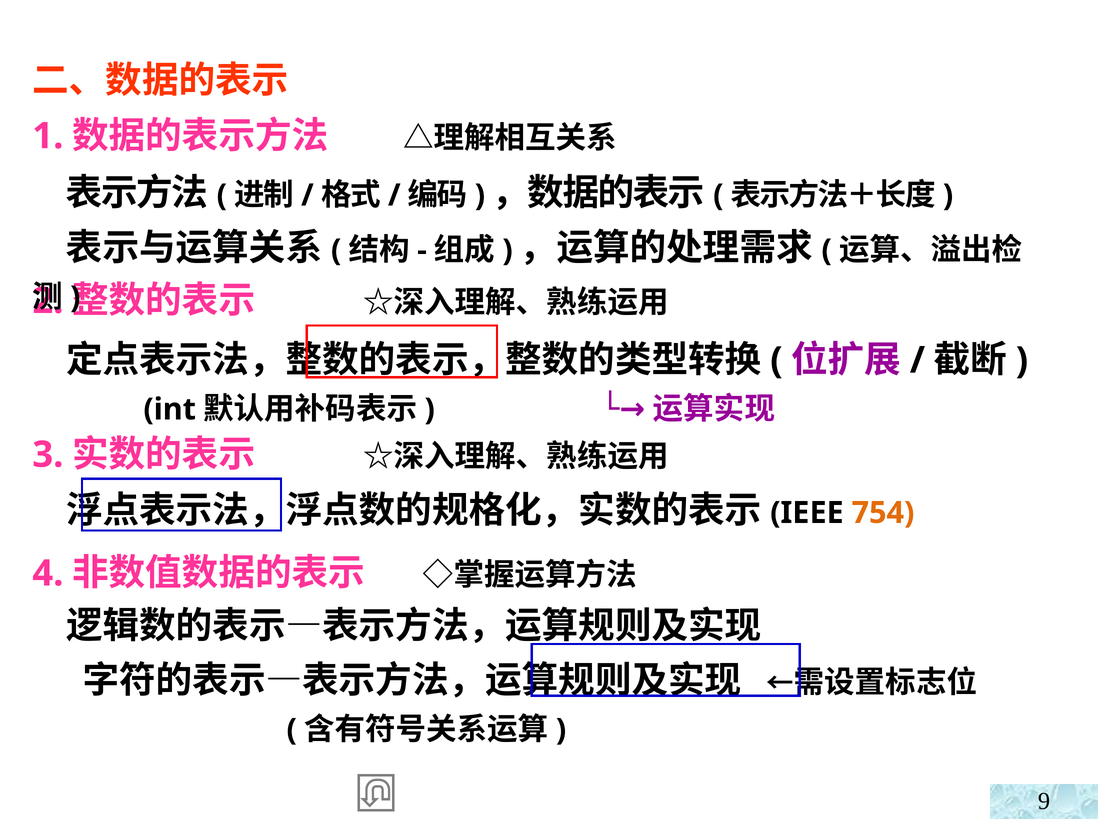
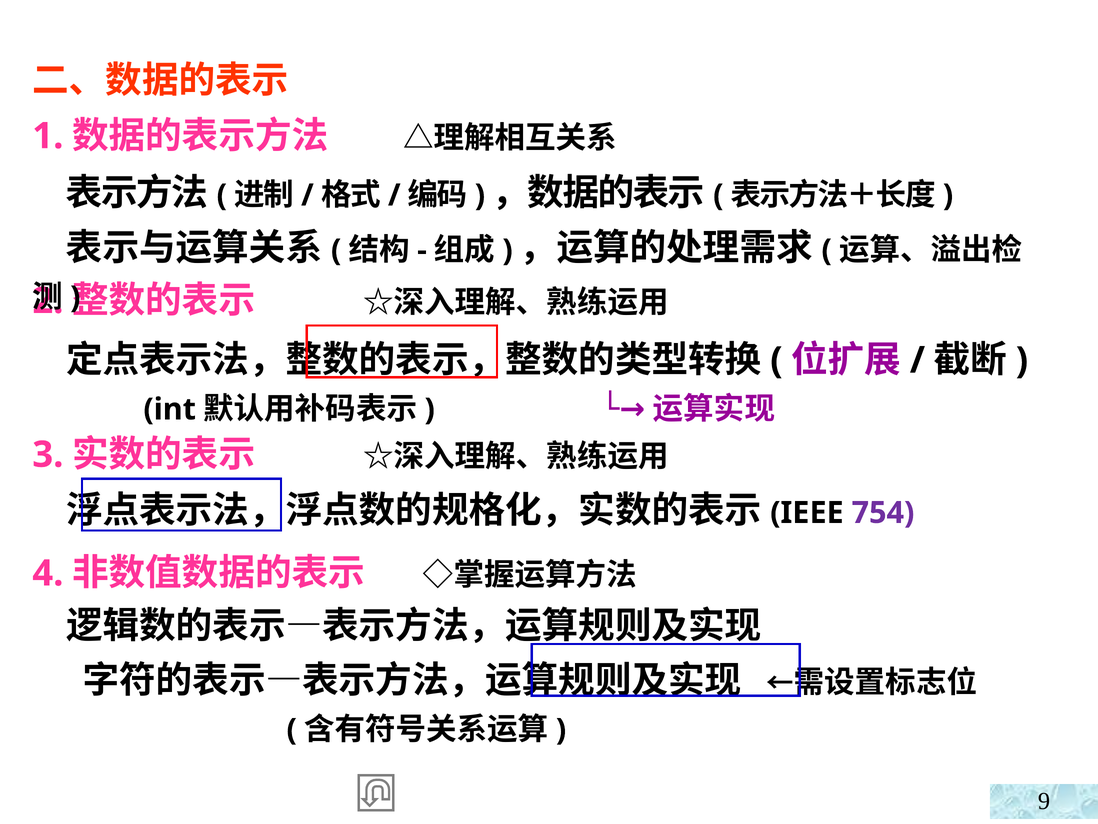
754 colour: orange -> purple
